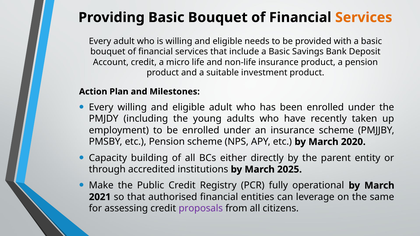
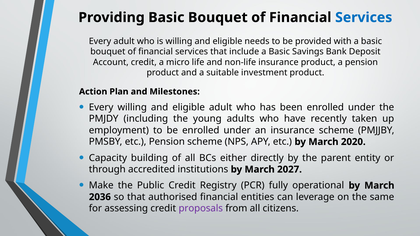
Services at (364, 17) colour: orange -> blue
2025: 2025 -> 2027
2021: 2021 -> 2036
